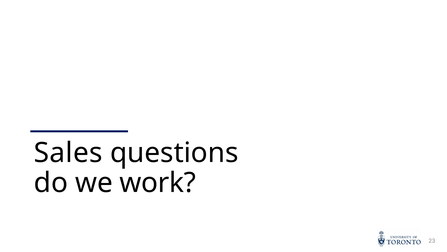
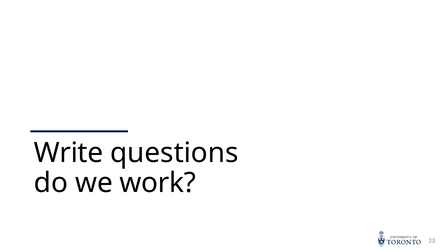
Sales: Sales -> Write
